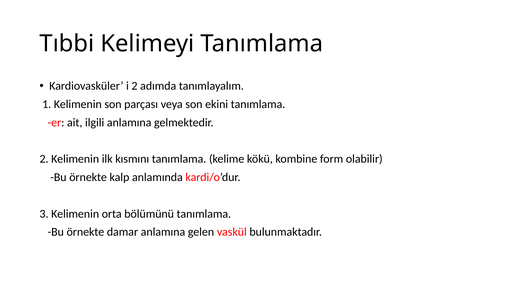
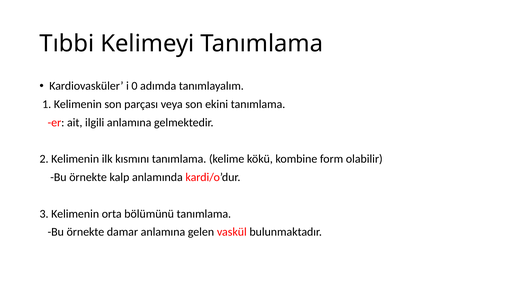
i 2: 2 -> 0
